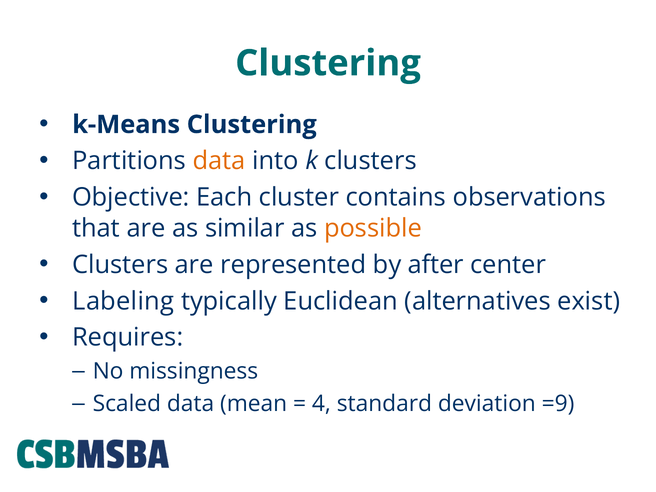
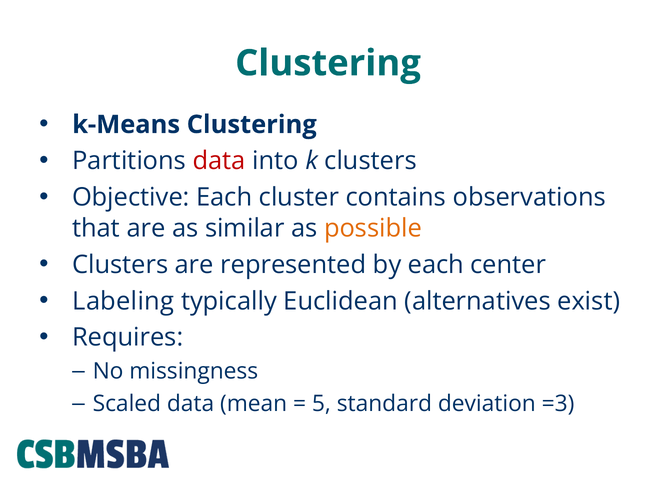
data at (219, 161) colour: orange -> red
by after: after -> each
4: 4 -> 5
=9: =9 -> =3
